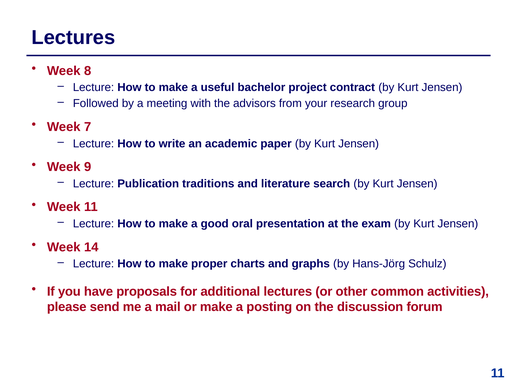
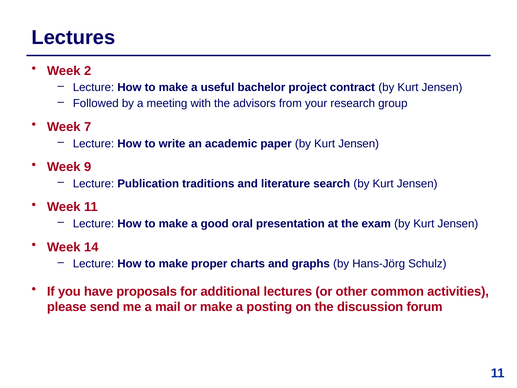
8: 8 -> 2
